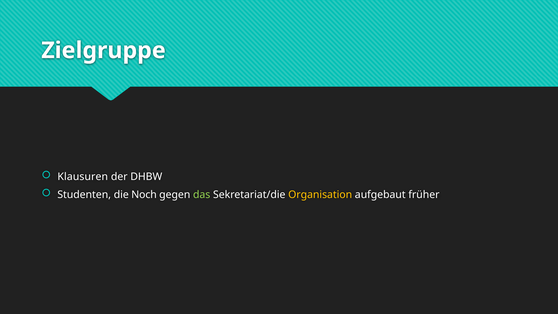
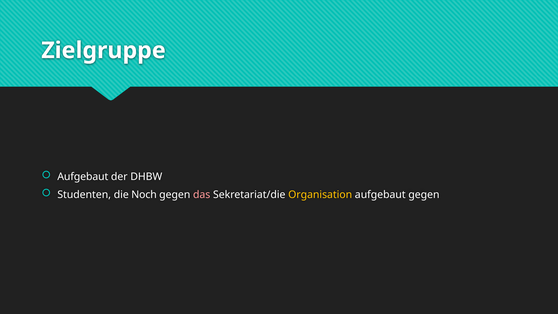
Klausuren at (83, 177): Klausuren -> Aufgebaut
das colour: light green -> pink
aufgebaut früher: früher -> gegen
